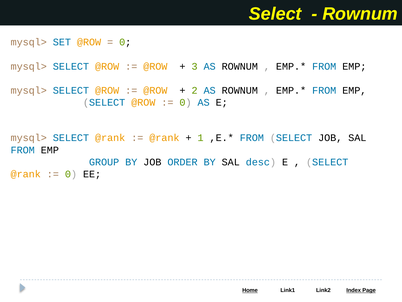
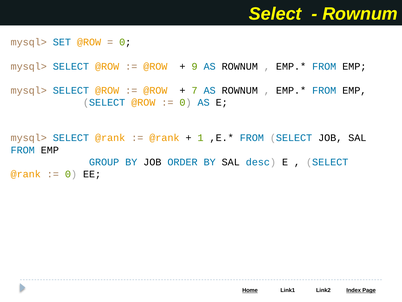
3: 3 -> 9
2: 2 -> 7
